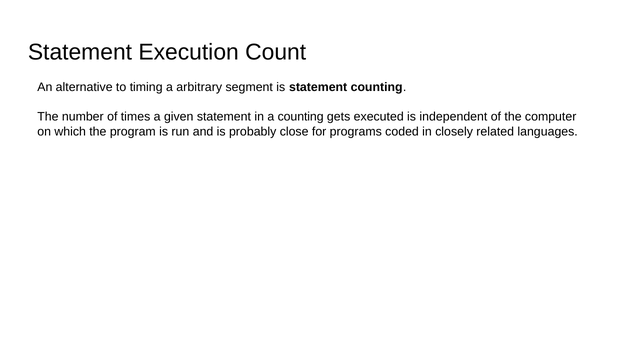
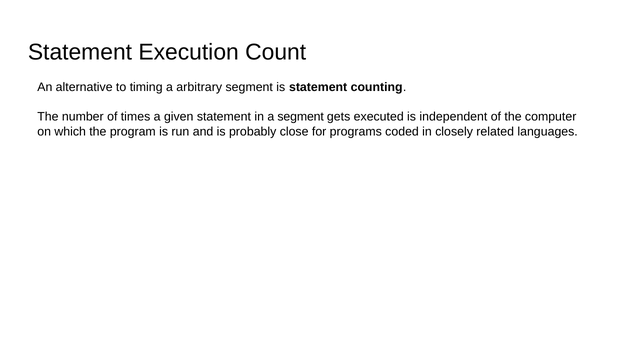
a counting: counting -> segment
